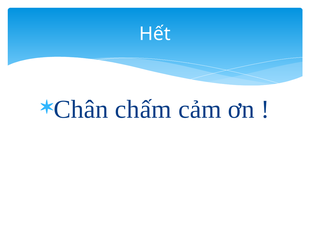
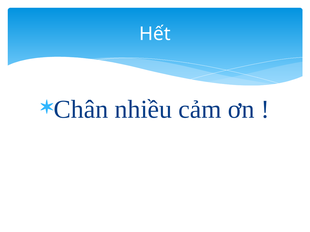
chấm: chấm -> nhiều
